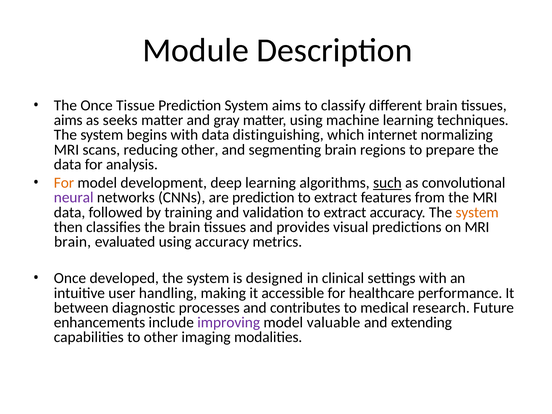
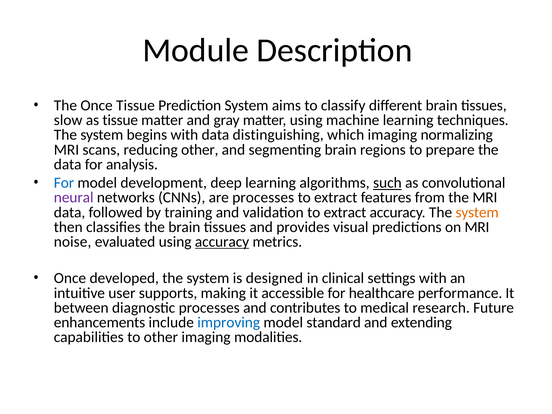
aims at (68, 120): aims -> slow
as seeks: seeks -> tissue
which internet: internet -> imaging
For at (64, 183) colour: orange -> blue
are prediction: prediction -> processes
brain at (73, 242): brain -> noise
accuracy at (222, 242) underline: none -> present
handling: handling -> supports
improving colour: purple -> blue
valuable: valuable -> standard
